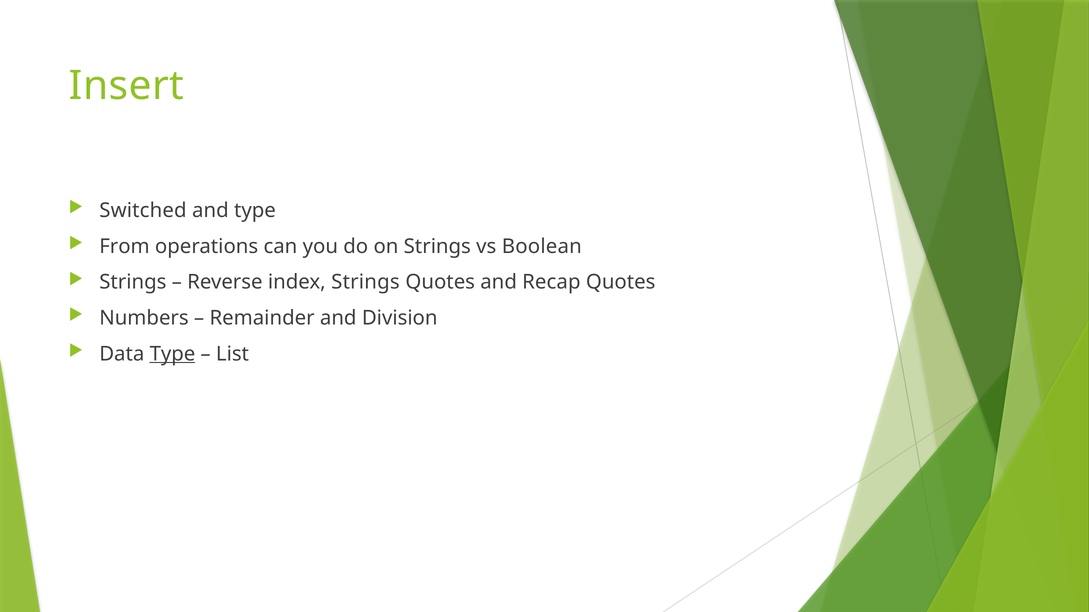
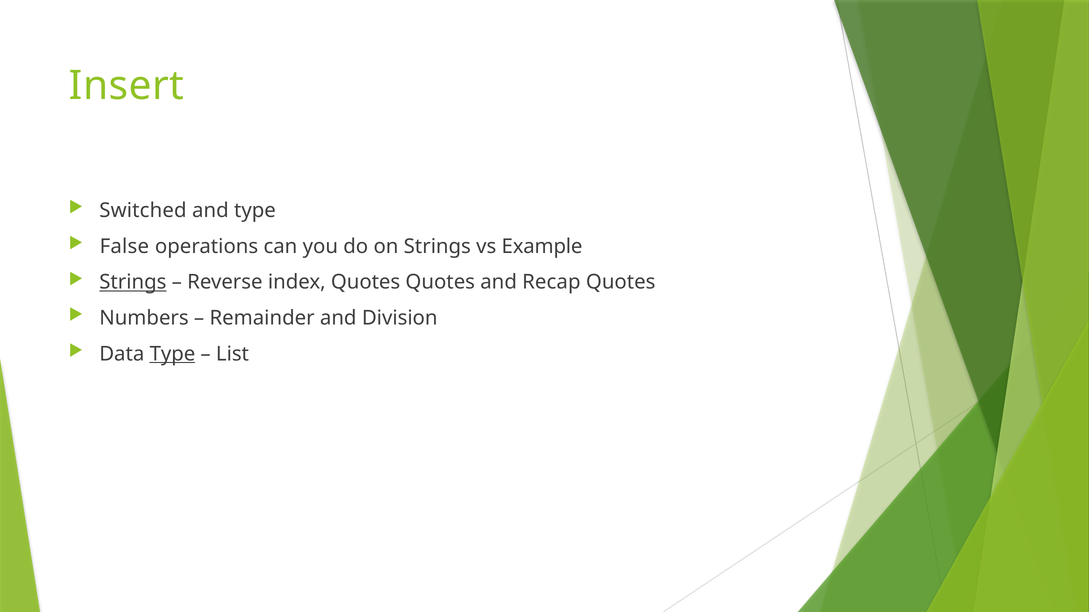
From: From -> False
Boolean: Boolean -> Example
Strings at (133, 282) underline: none -> present
index Strings: Strings -> Quotes
